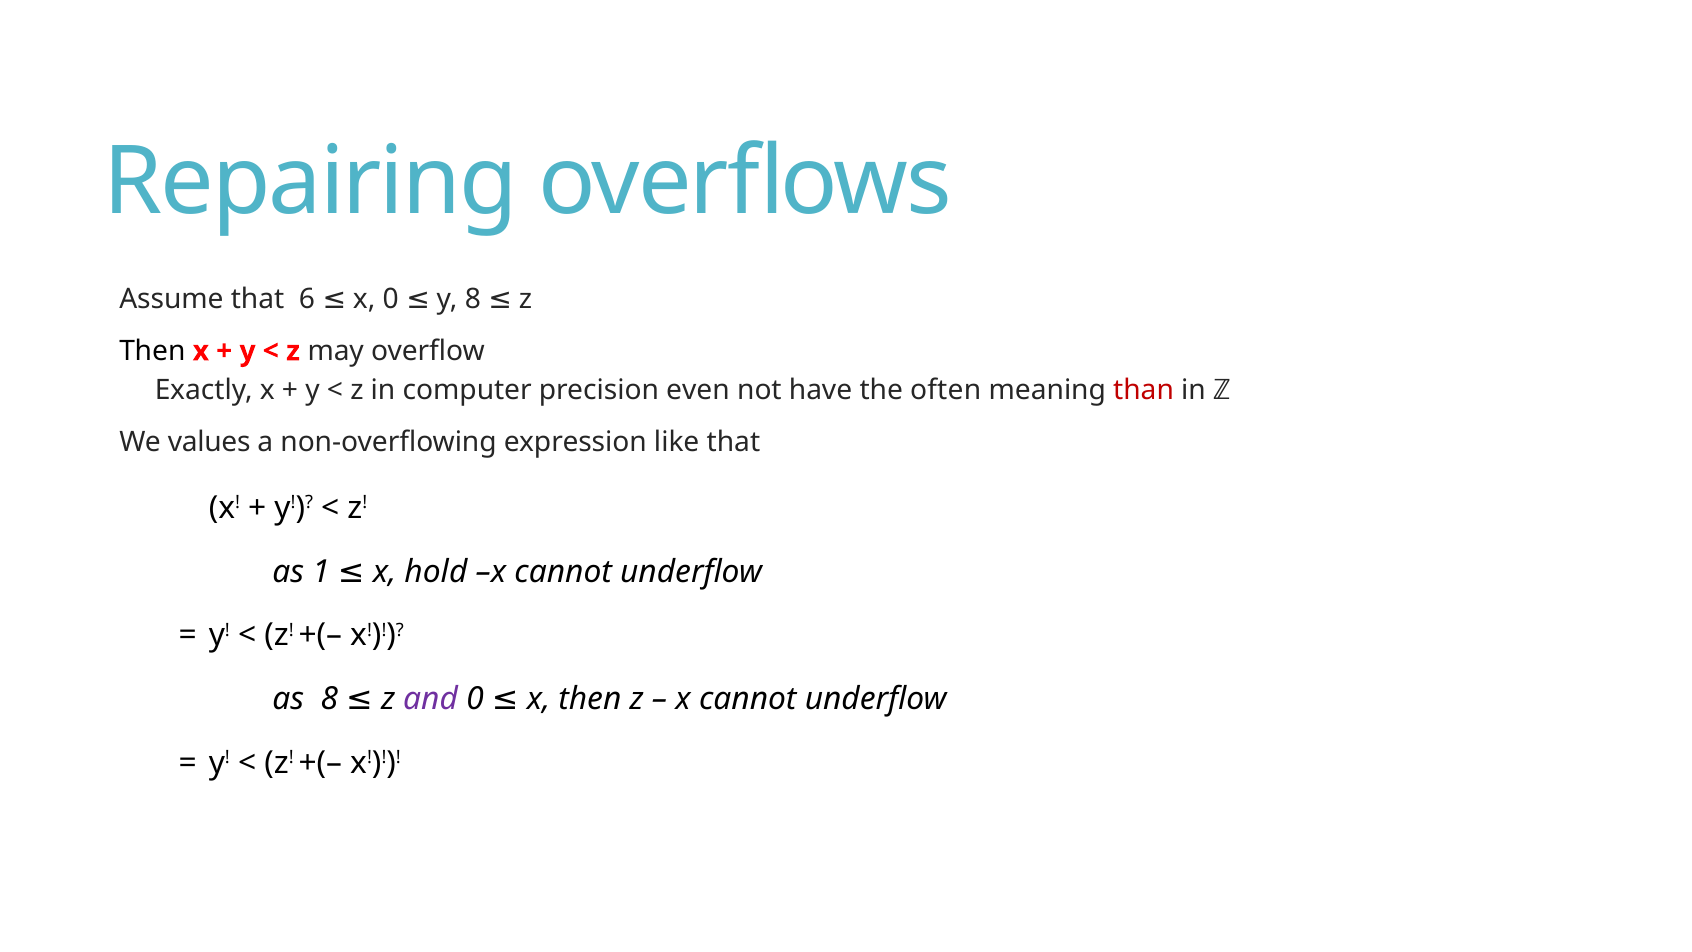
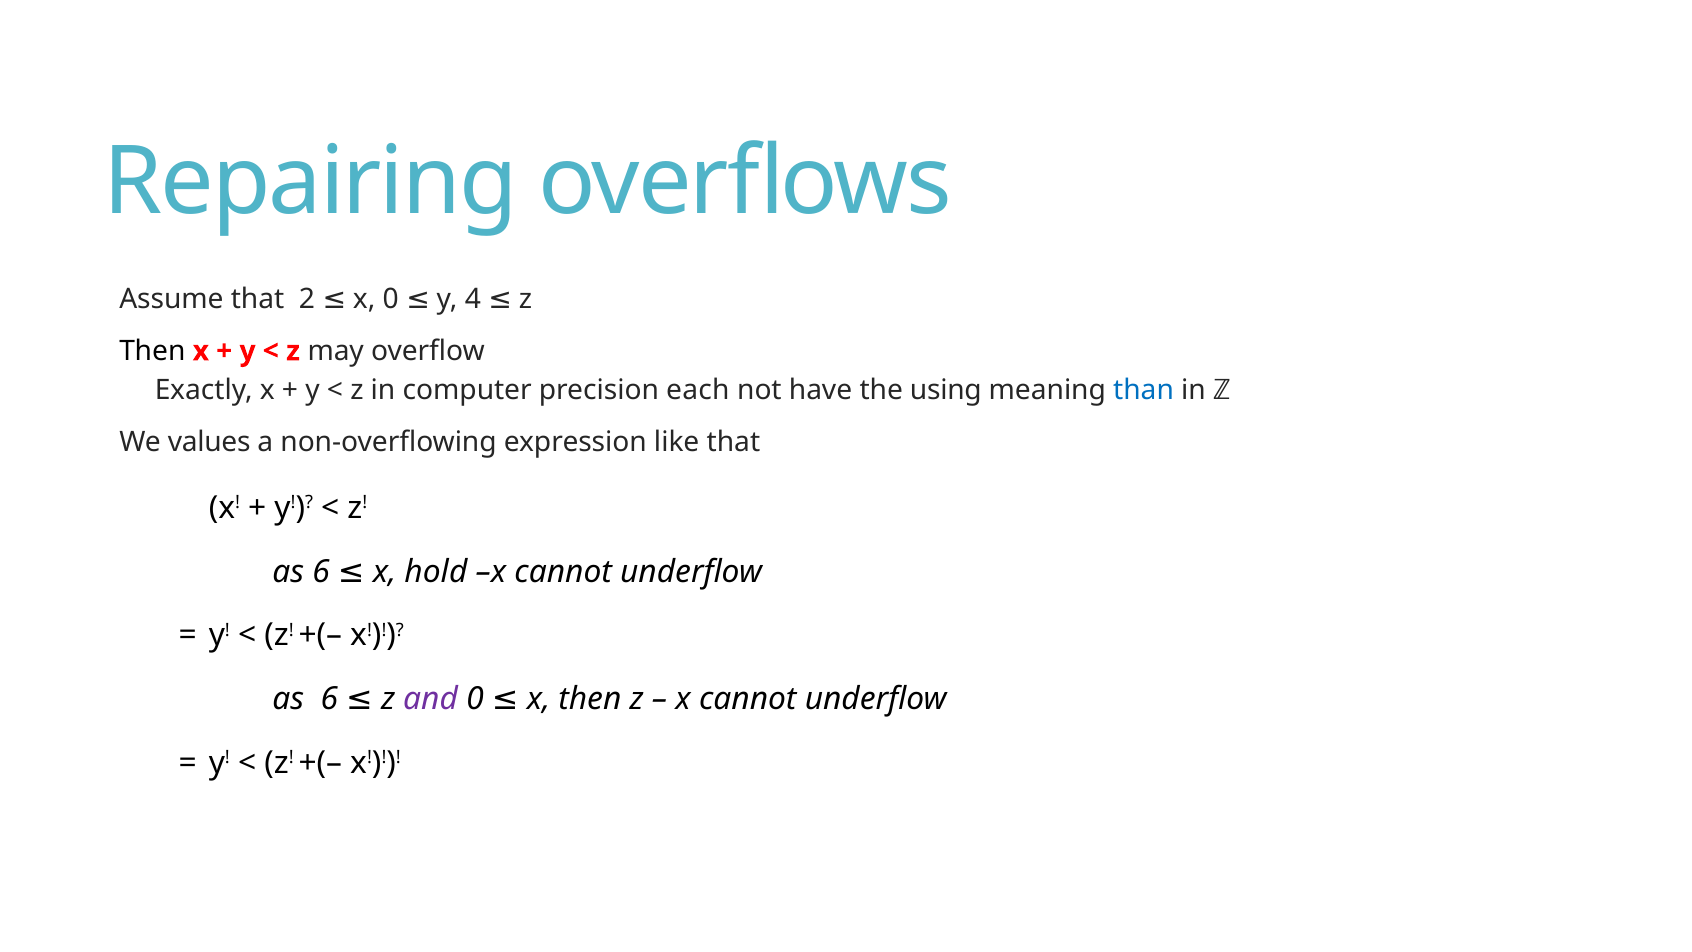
6: 6 -> 2
y 8: 8 -> 4
even: even -> each
often: often -> using
than colour: red -> blue
1 at (321, 571): 1 -> 6
8 at (329, 699): 8 -> 6
